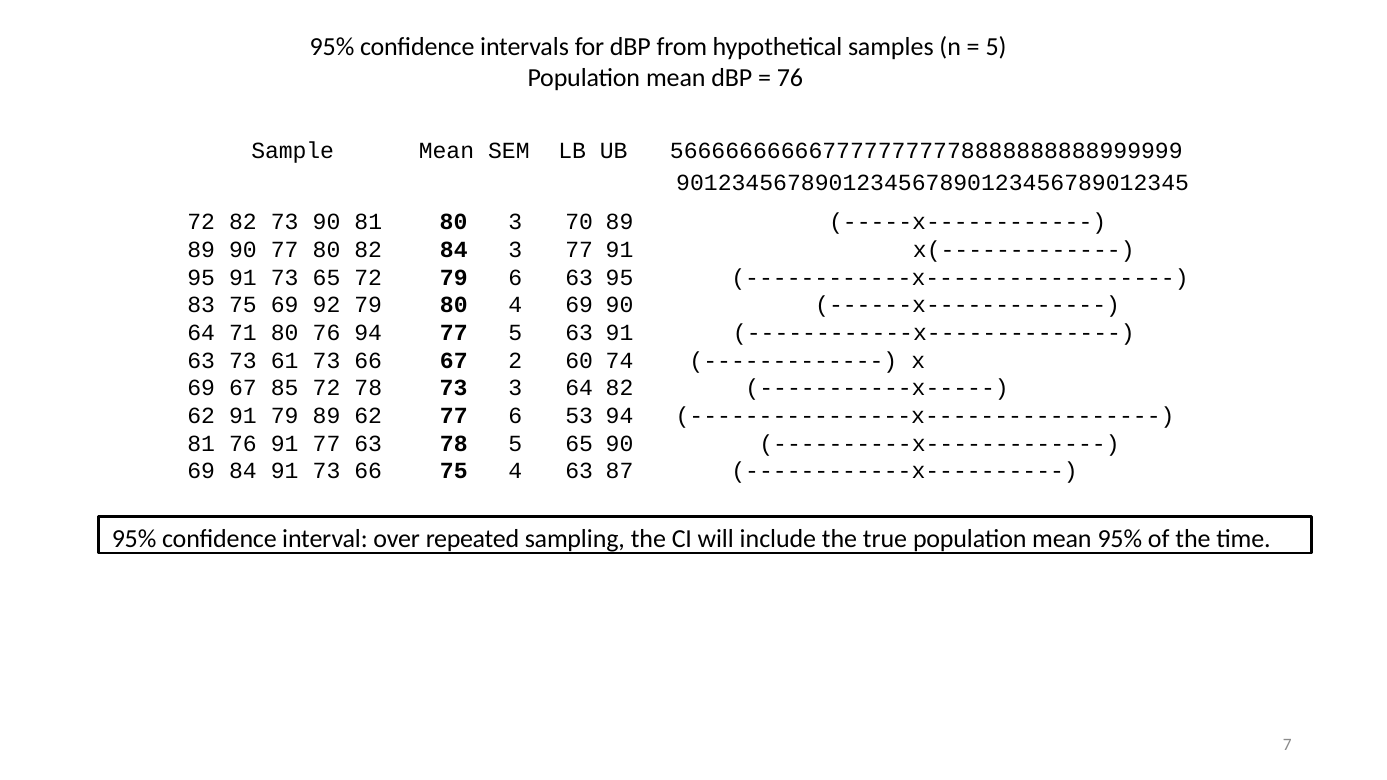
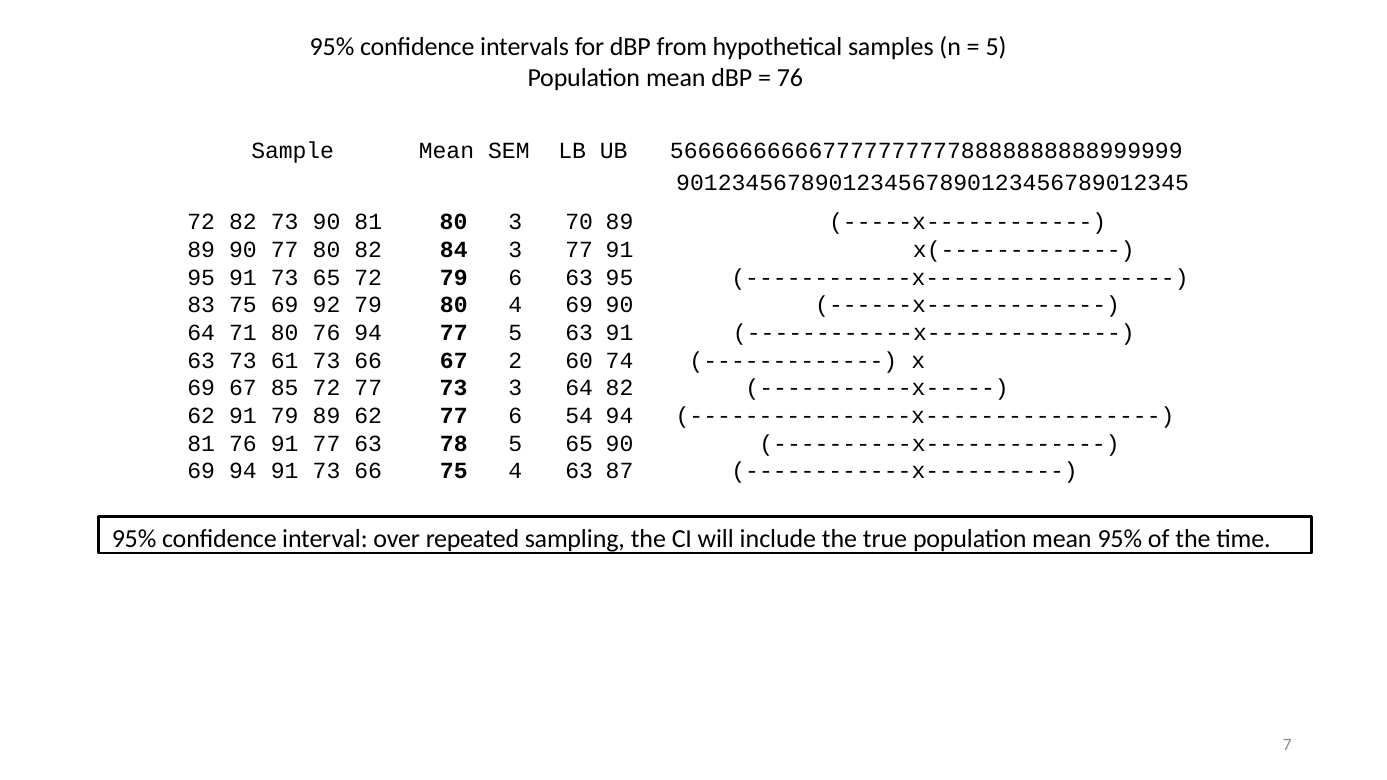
72 78: 78 -> 77
53: 53 -> 54
69 84: 84 -> 94
